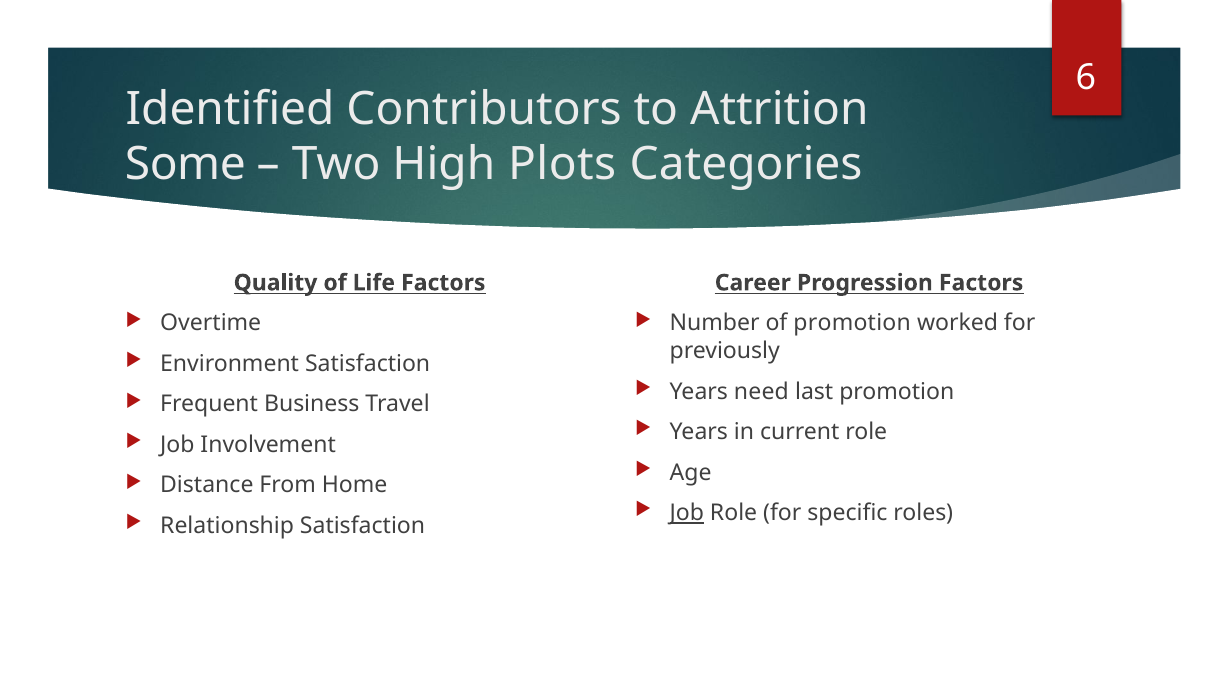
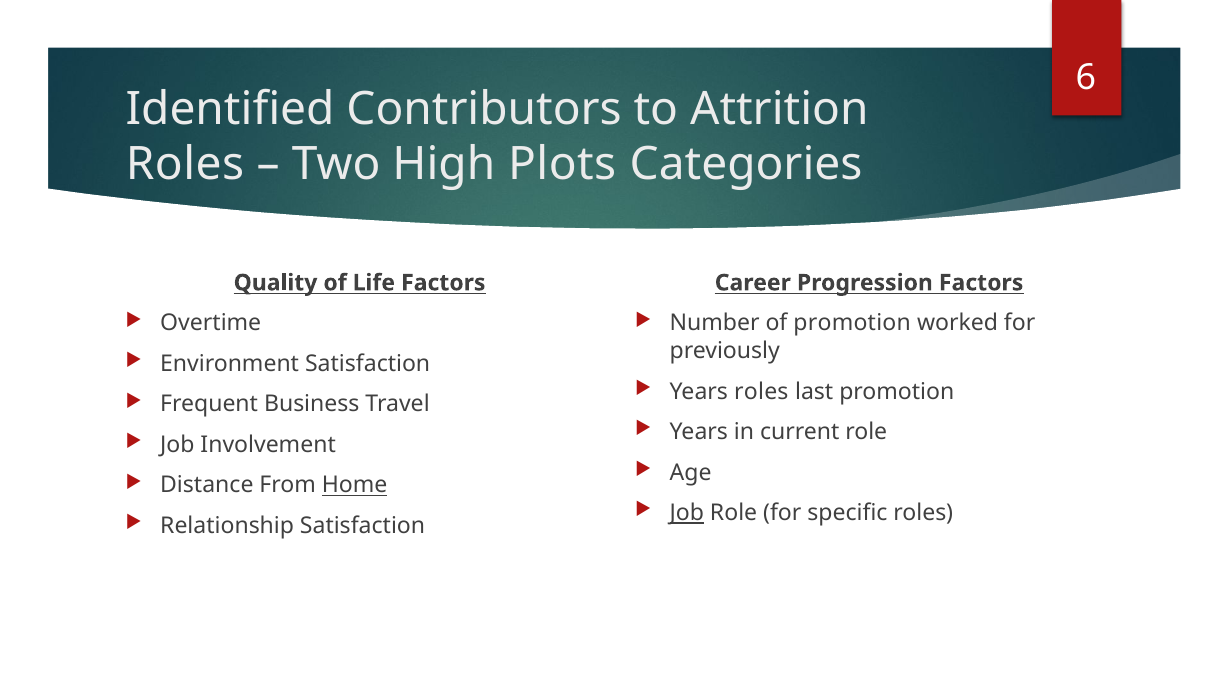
Some at (185, 164): Some -> Roles
Years need: need -> roles
Home underline: none -> present
